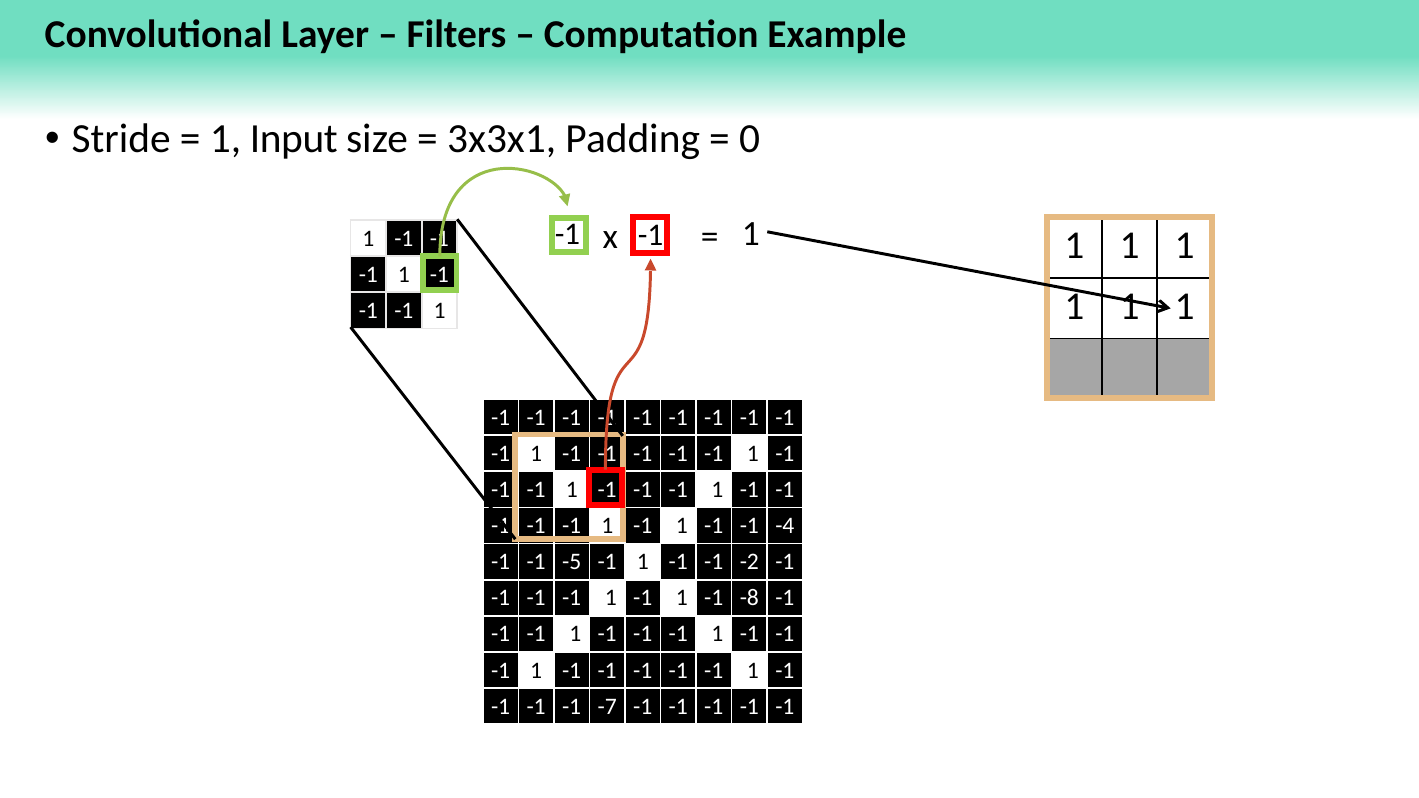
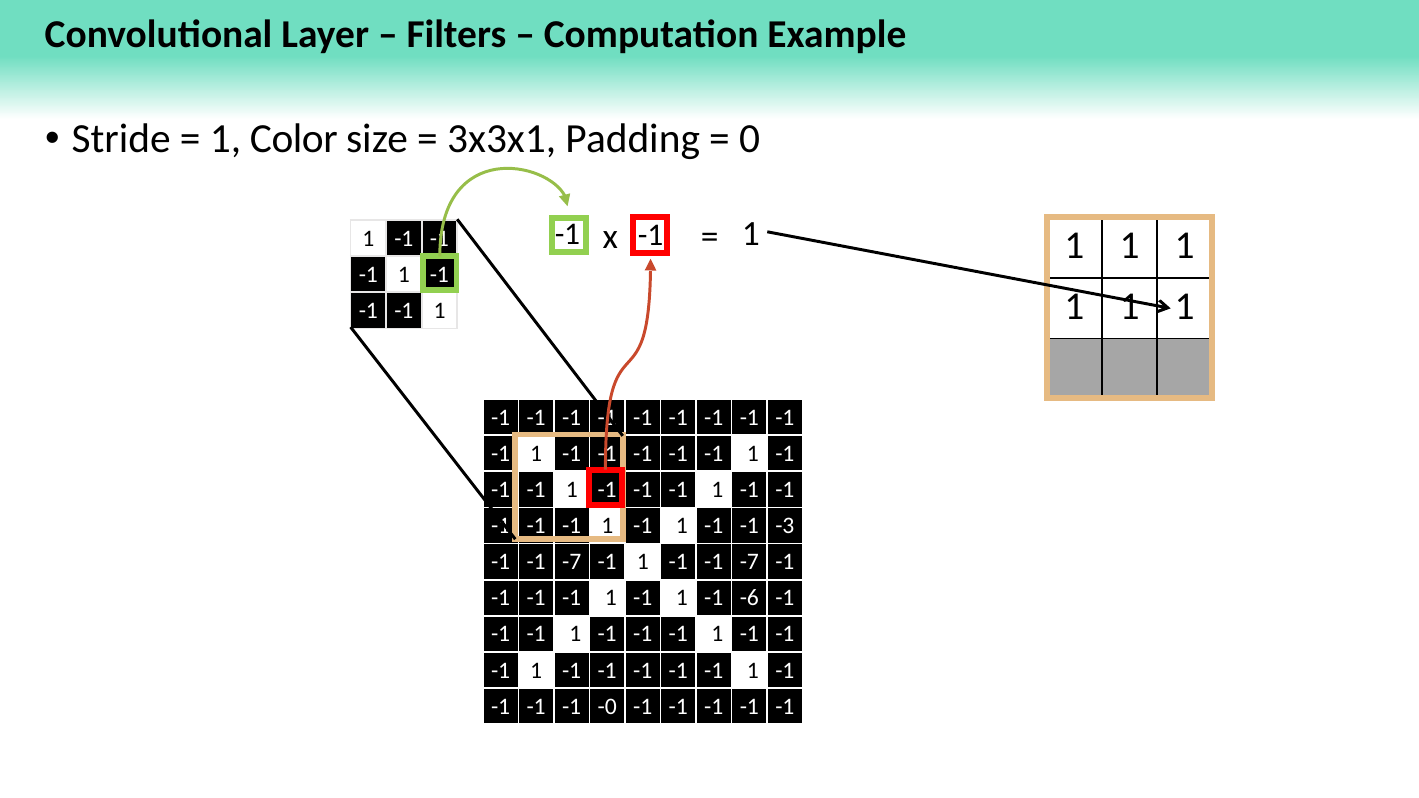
Input: Input -> Color
-4: -4 -> -3
-5 at (572, 562): -5 -> -7
1 -1 -1 -2: -2 -> -7
-8: -8 -> -6
-7: -7 -> -0
